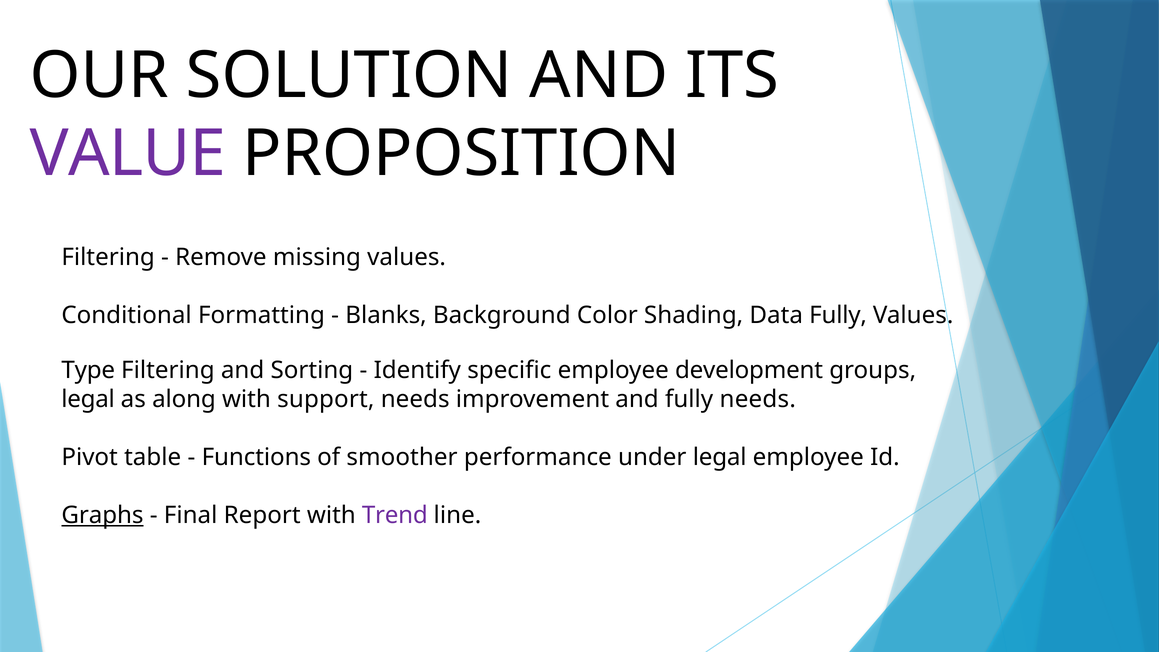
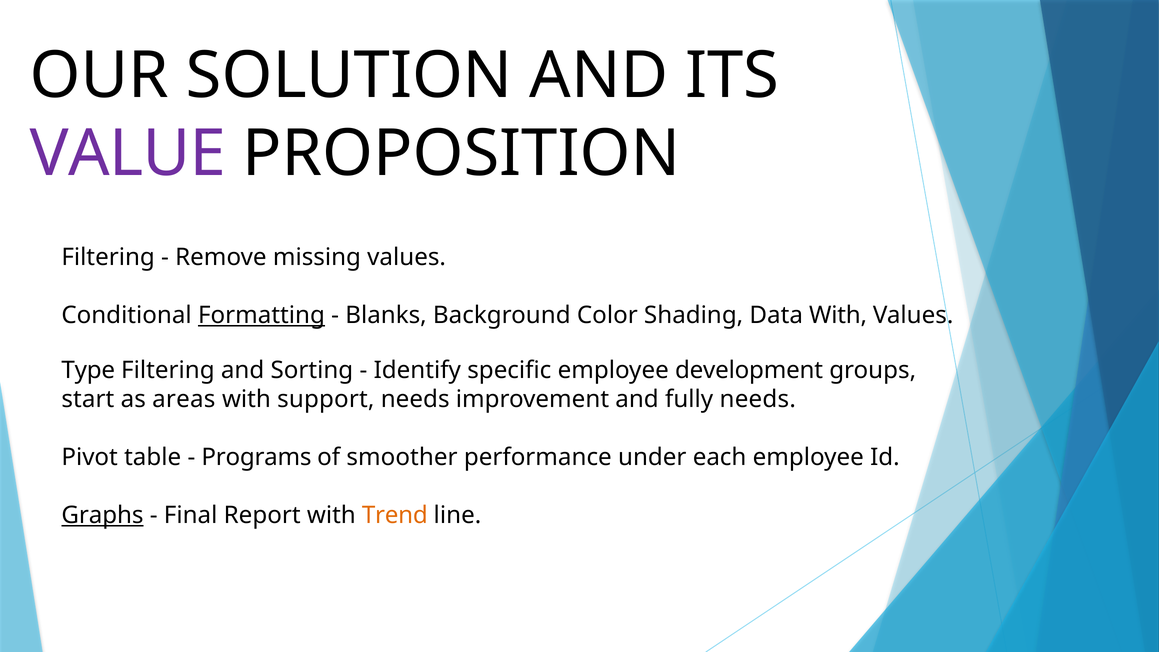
Formatting underline: none -> present
Data Fully: Fully -> With
legal at (88, 399): legal -> start
along: along -> areas
Functions: Functions -> Programs
under legal: legal -> each
Trend colour: purple -> orange
